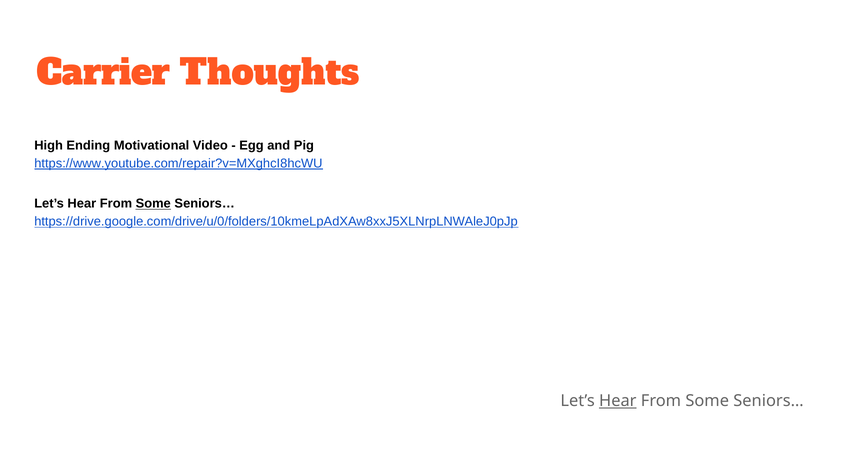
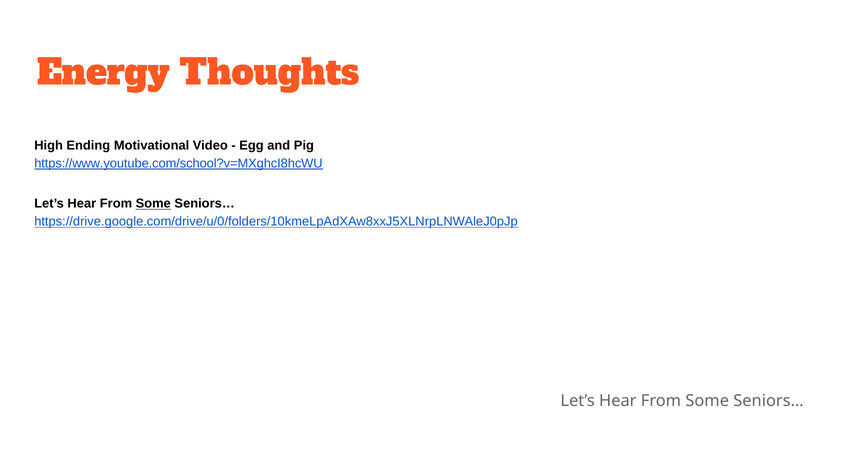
Carrier: Carrier -> Energy
https://www.youtube.com/repair?v=MXghcI8hcWU: https://www.youtube.com/repair?v=MXghcI8hcWU -> https://www.youtube.com/school?v=MXghcI8hcWU
Hear at (618, 401) underline: present -> none
